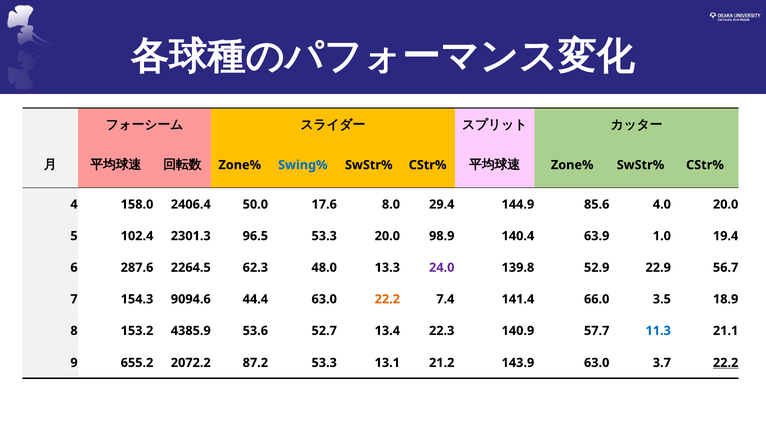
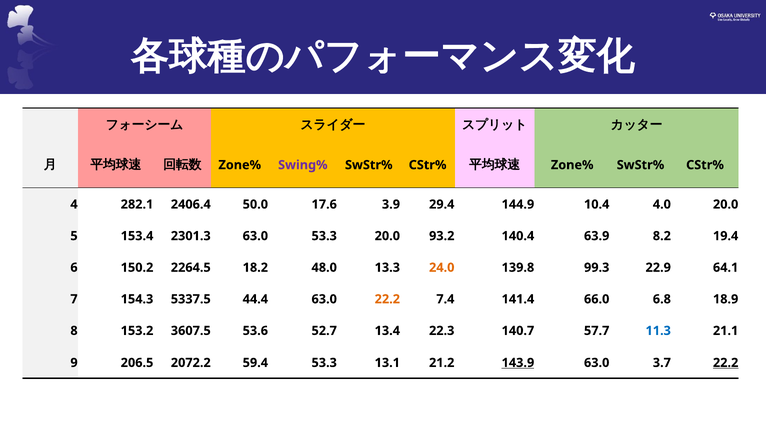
Swing% colour: blue -> purple
158.0: 158.0 -> 282.1
8.0: 8.0 -> 3.9
85.6: 85.6 -> 10.4
102.4: 102.4 -> 153.4
2301.3 96.5: 96.5 -> 63.0
98.9: 98.9 -> 93.2
1.0: 1.0 -> 8.2
287.6: 287.6 -> 150.2
62.3: 62.3 -> 18.2
24.0 colour: purple -> orange
52.9: 52.9 -> 99.3
56.7: 56.7 -> 64.1
9094.6: 9094.6 -> 5337.5
3.5: 3.5 -> 6.8
4385.9: 4385.9 -> 3607.5
140.9: 140.9 -> 140.7
655.2: 655.2 -> 206.5
87.2: 87.2 -> 59.4
143.9 underline: none -> present
